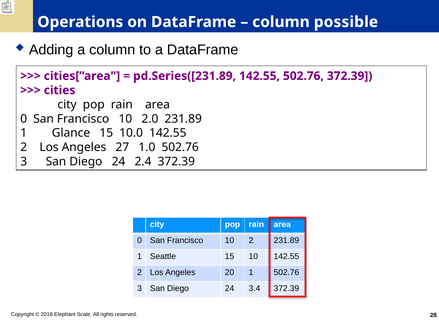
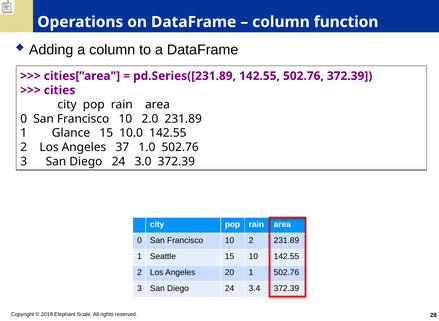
possible: possible -> function
27: 27 -> 37
2.4: 2.4 -> 3.0
